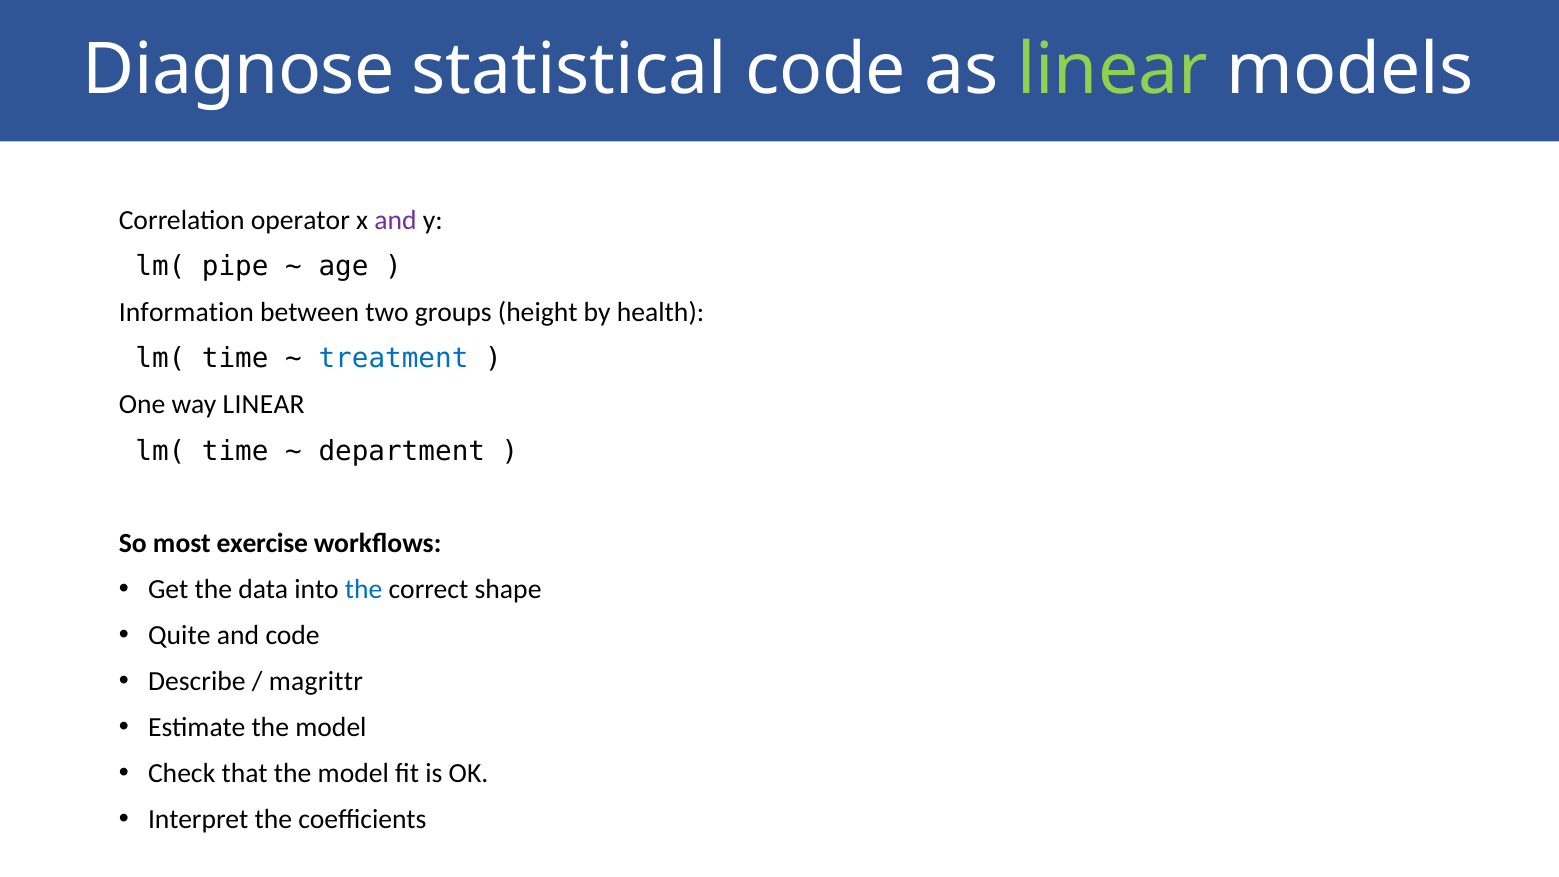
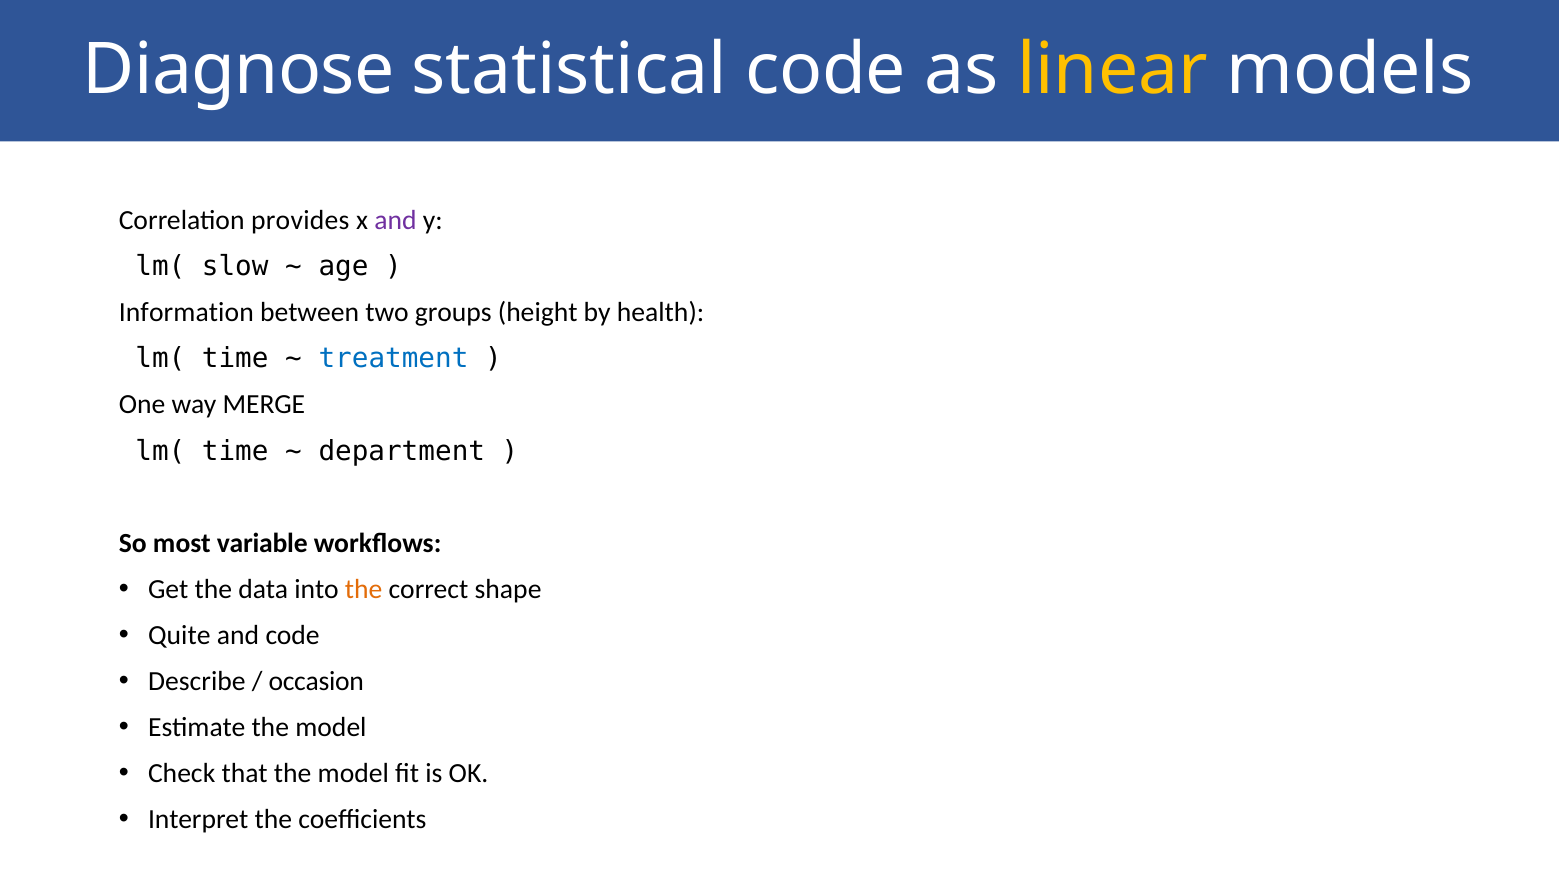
linear at (1113, 70) colour: light green -> yellow
operator: operator -> provides
pipe: pipe -> slow
way LINEAR: LINEAR -> MERGE
exercise: exercise -> variable
the at (364, 589) colour: blue -> orange
magrittr: magrittr -> occasion
